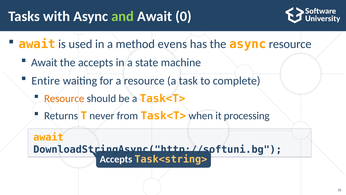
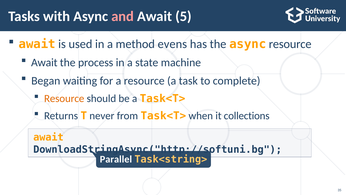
and colour: light green -> pink
0: 0 -> 5
the accepts: accepts -> process
Entire: Entire -> Began
processing: processing -> collections
Accepts at (116, 159): Accepts -> Parallel
